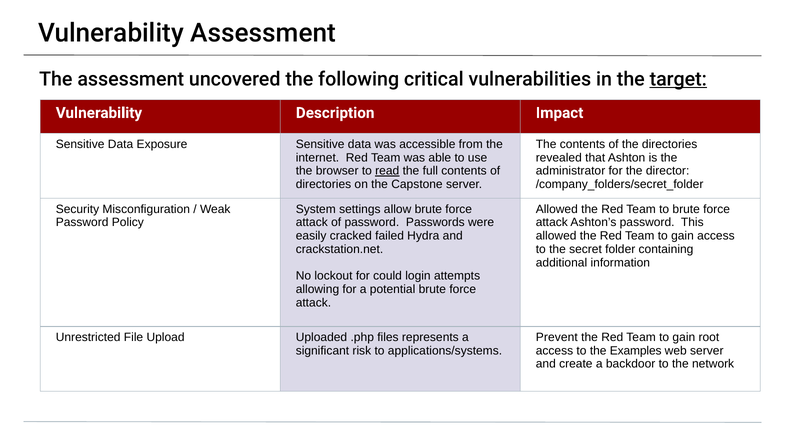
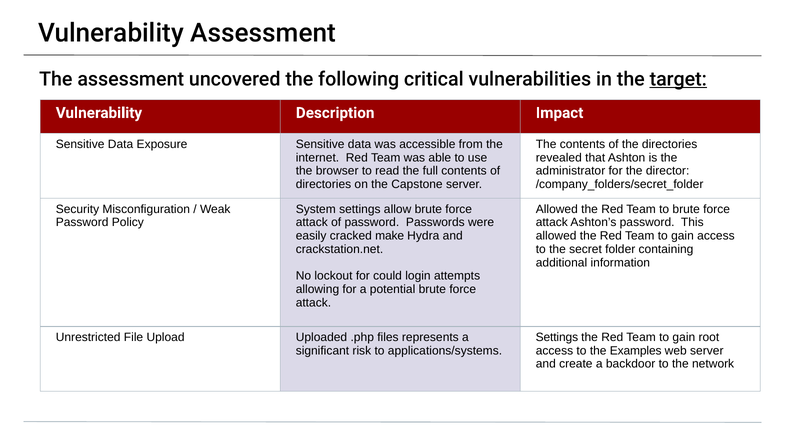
read underline: present -> none
failed: failed -> make
Prevent at (557, 337): Prevent -> Settings
